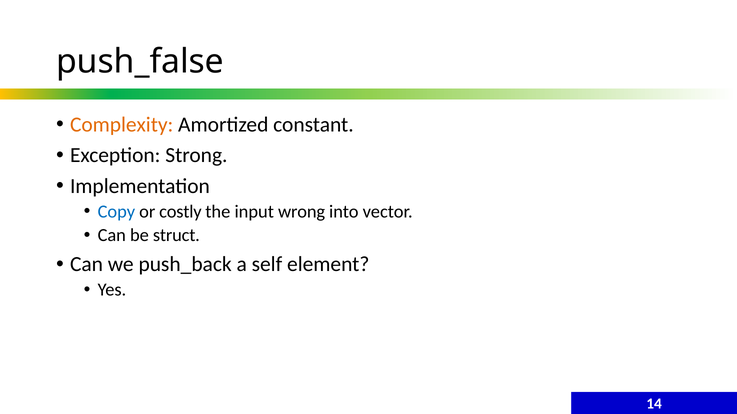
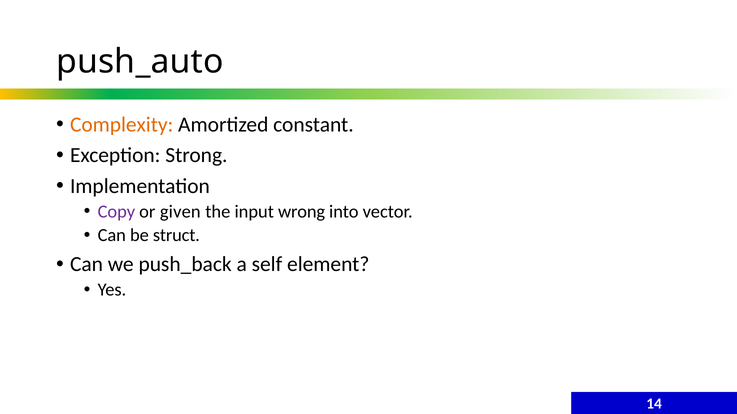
push_false: push_false -> push_auto
Copy colour: blue -> purple
costly: costly -> given
